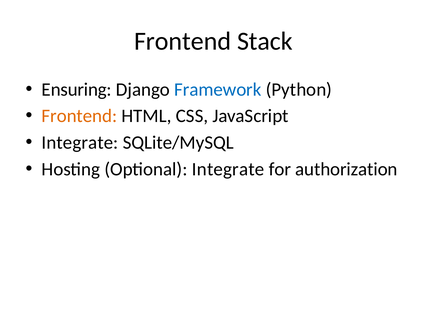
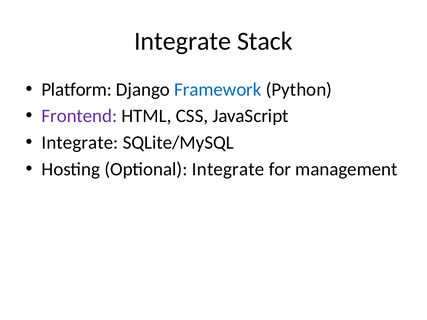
Frontend at (183, 41): Frontend -> Integrate
Ensuring: Ensuring -> Platform
Frontend at (79, 116) colour: orange -> purple
authorization: authorization -> management
